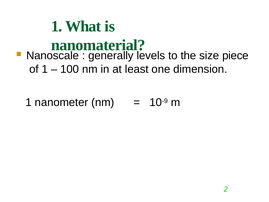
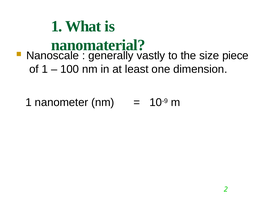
levels: levels -> vastly
